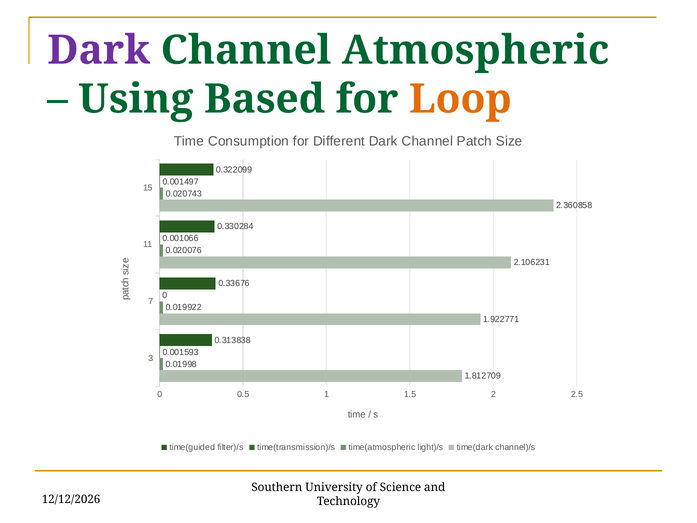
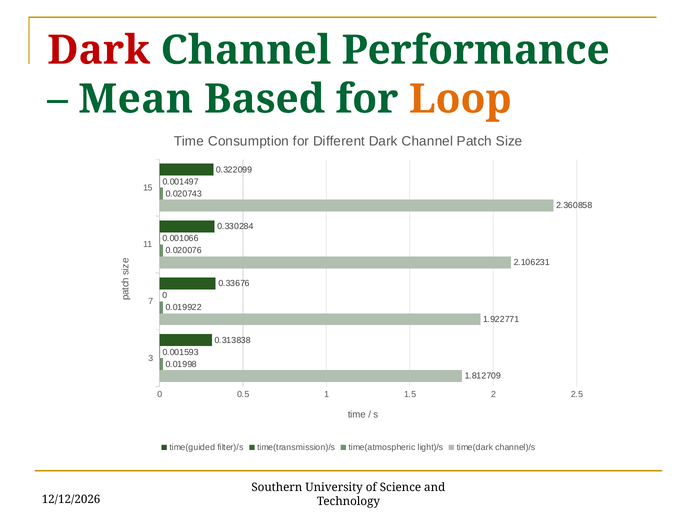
Dark at (99, 50) colour: purple -> red
Atmospheric: Atmospheric -> Performance
Using: Using -> Mean
